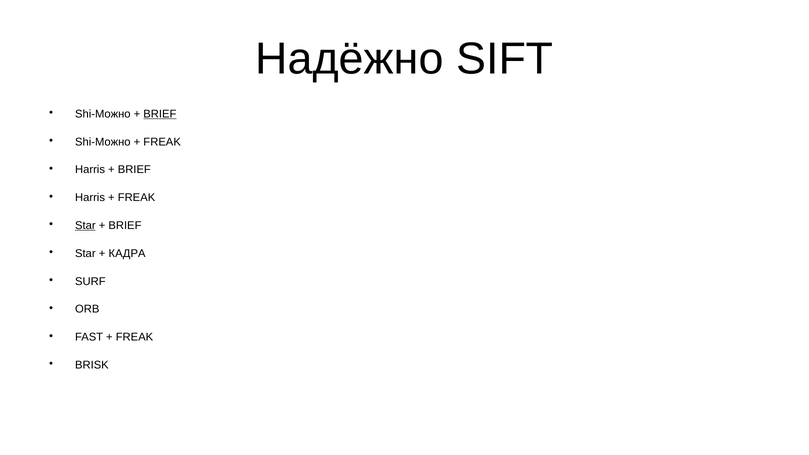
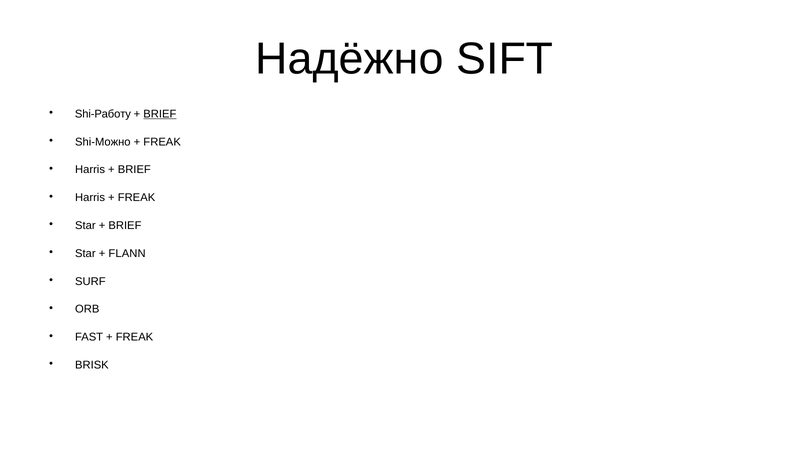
Shi-Можно at (103, 114): Shi-Можно -> Shi-Работу
Star at (85, 226) underline: present -> none
КАДРА: КАДРА -> FLANN
